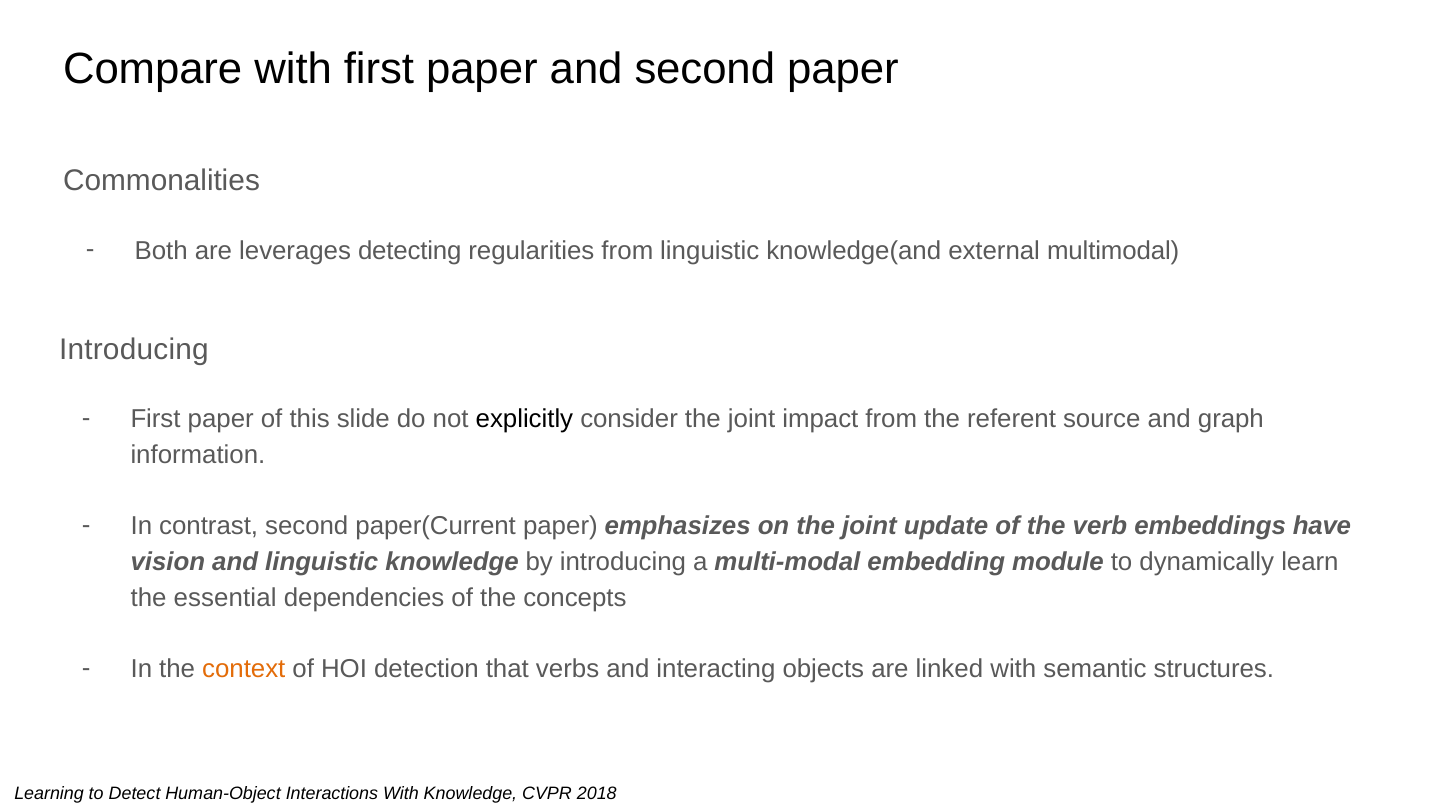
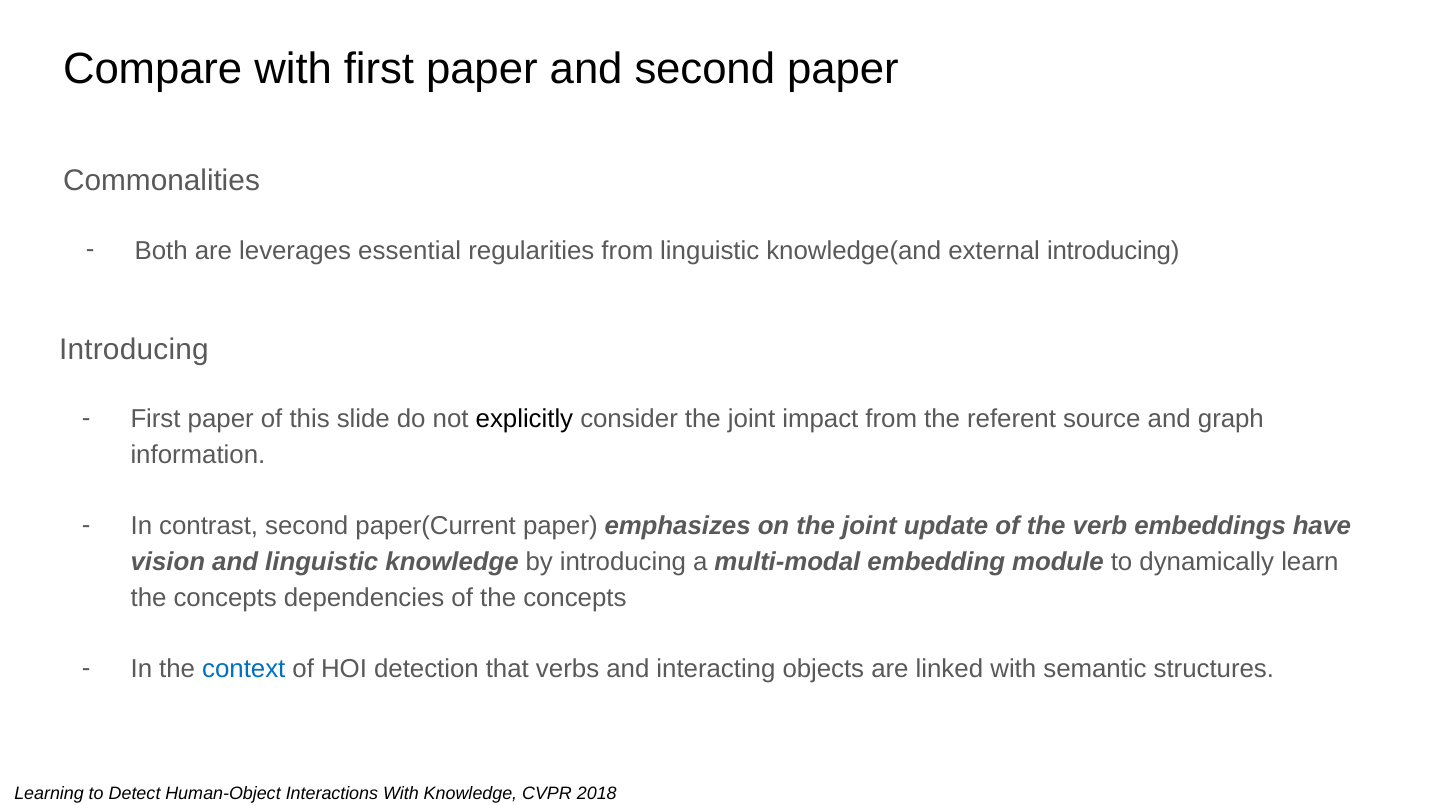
detecting: detecting -> essential
external multimodal: multimodal -> introducing
essential at (225, 598): essential -> concepts
context colour: orange -> blue
